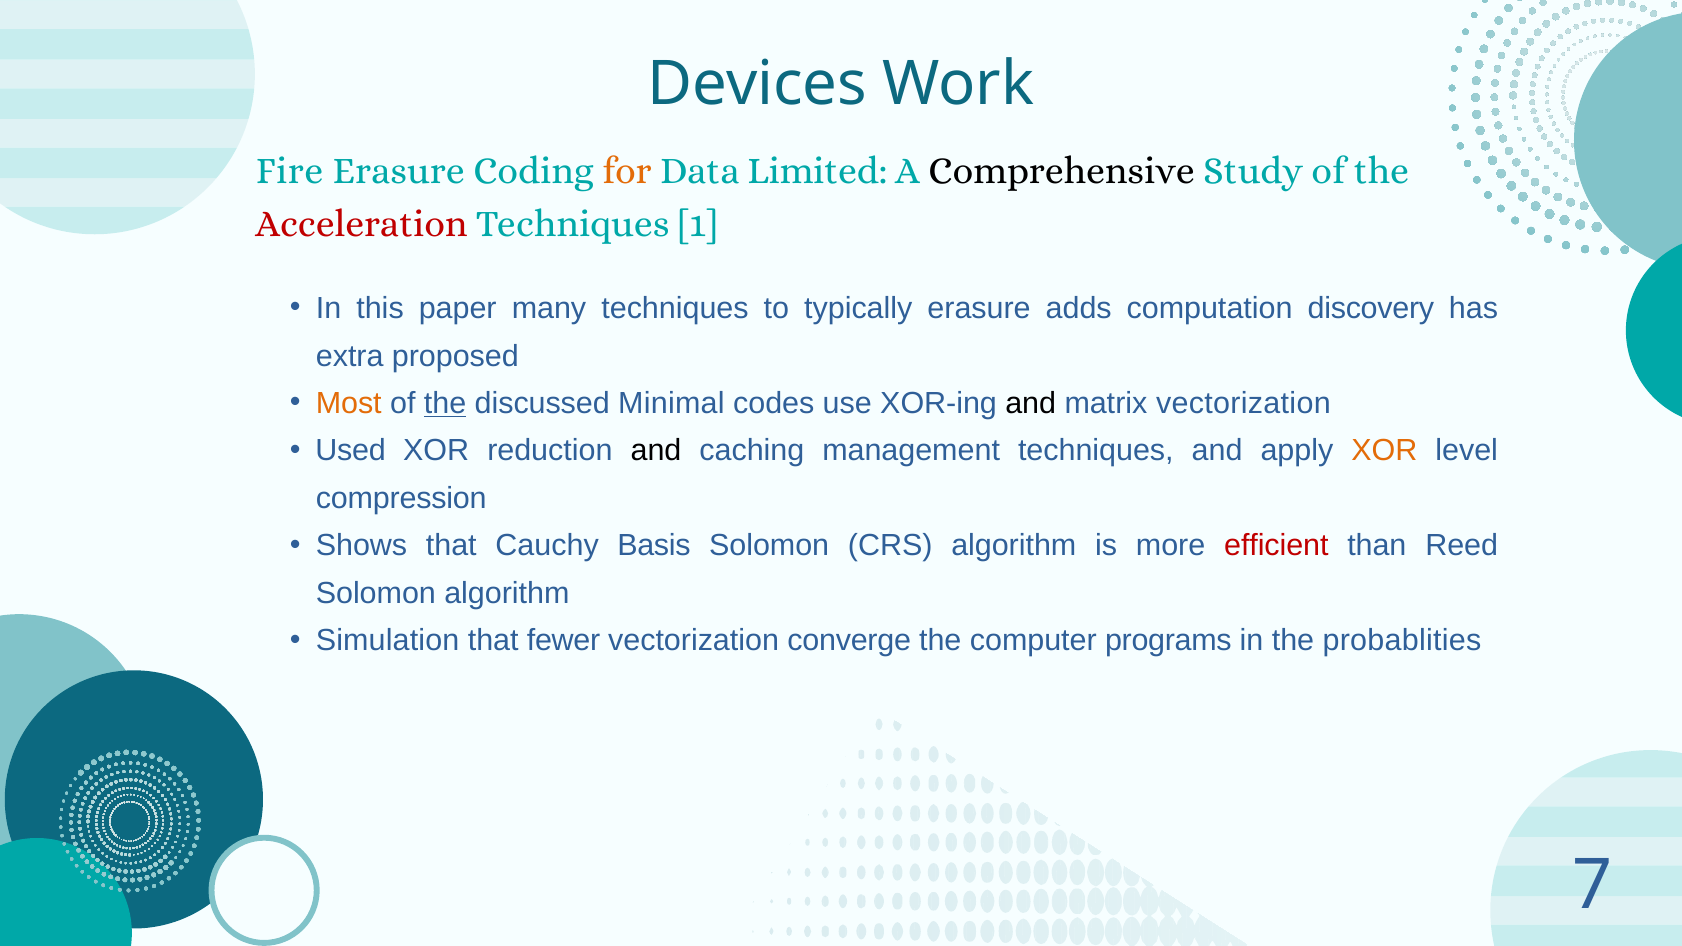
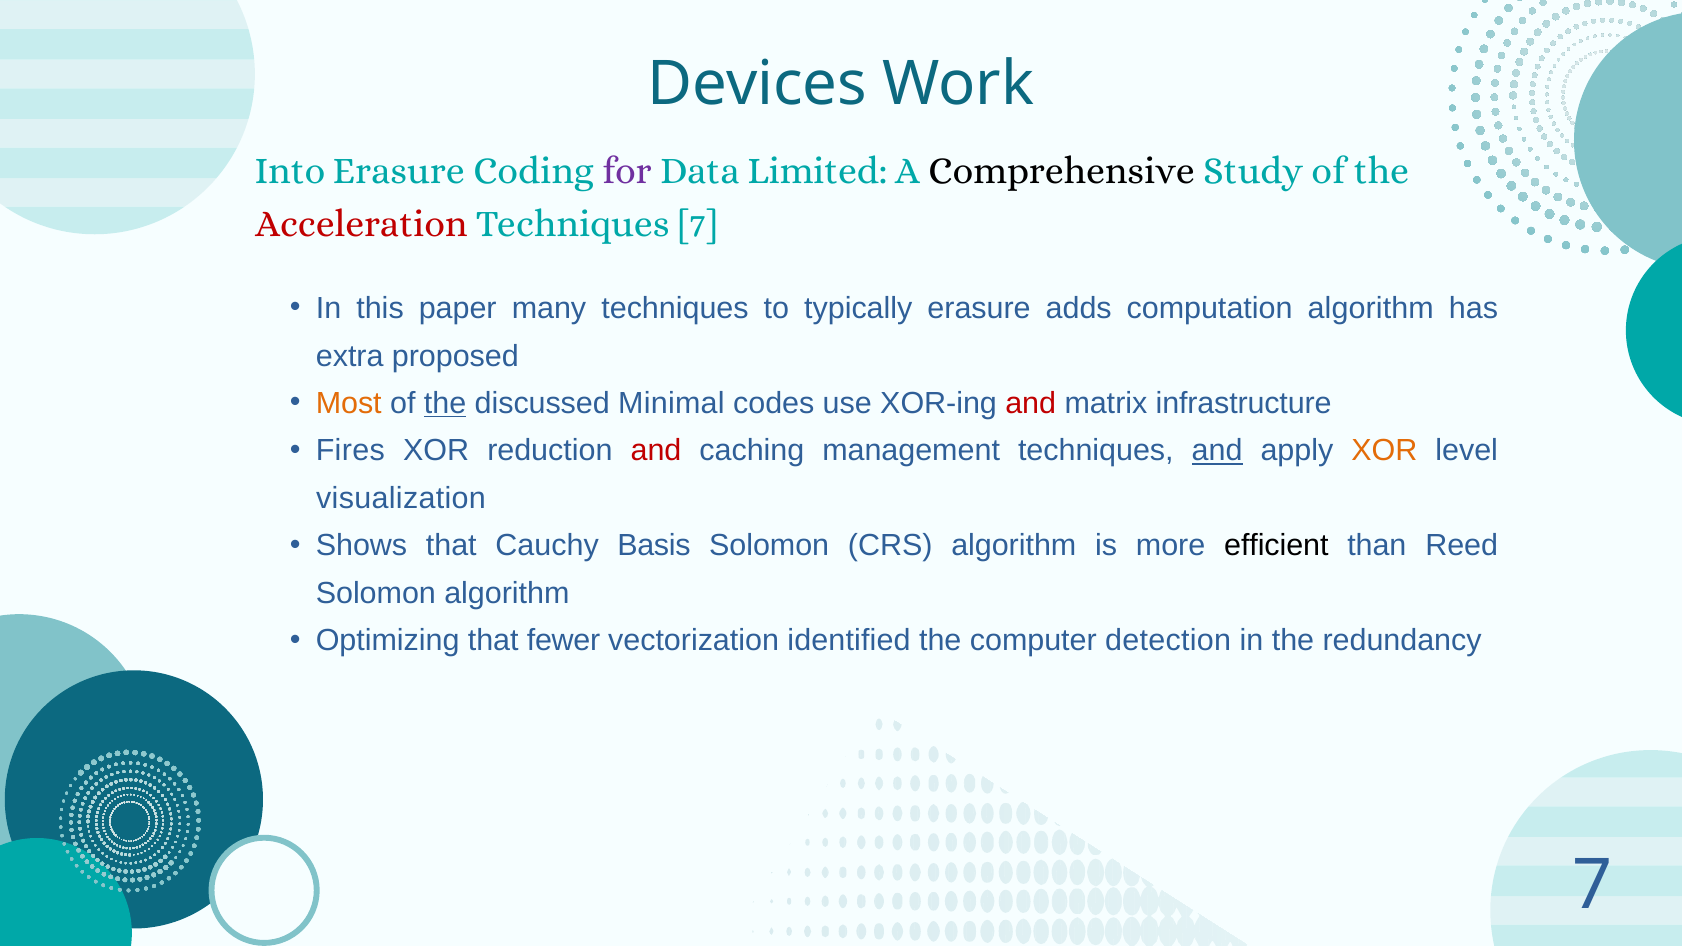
Fire: Fire -> Into
for colour: orange -> purple
Techniques 1: 1 -> 7
computation discovery: discovery -> algorithm
and at (1031, 404) colour: black -> red
matrix vectorization: vectorization -> infrastructure
Used: Used -> Fires
and at (656, 451) colour: black -> red
and at (1217, 451) underline: none -> present
compression: compression -> visualization
efficient colour: red -> black
Simulation: Simulation -> Optimizing
converge: converge -> identified
programs: programs -> detection
probablities: probablities -> redundancy
